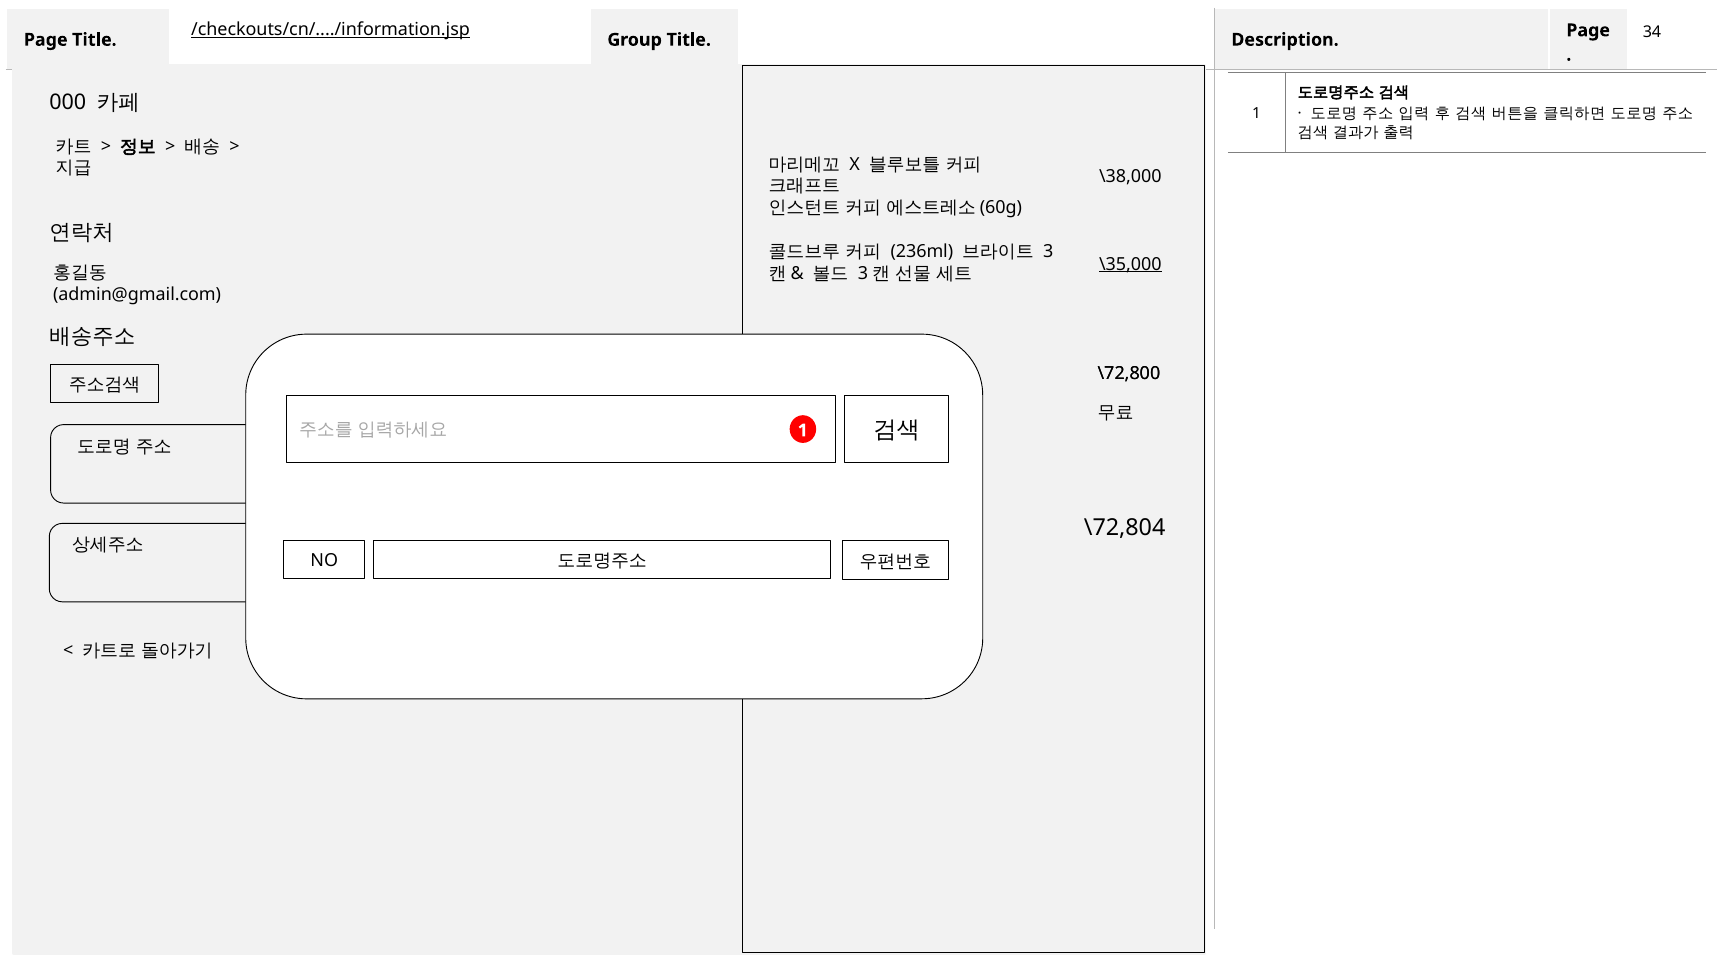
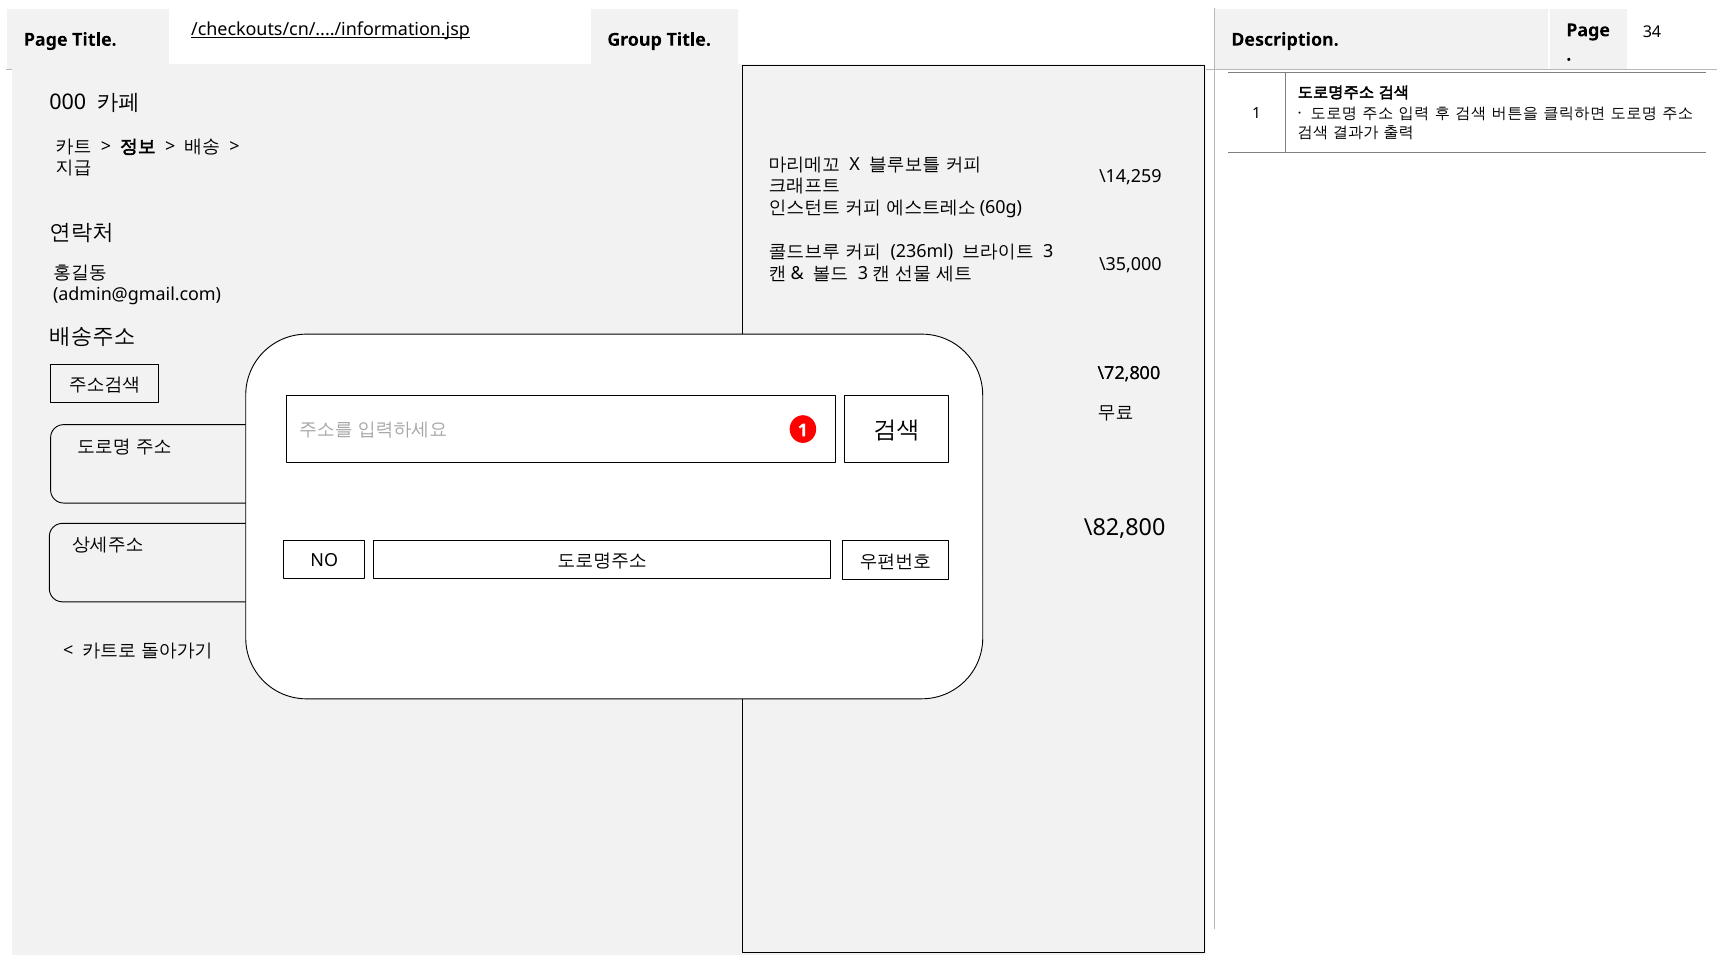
\38,000: \38,000 -> \14,259
\35,000 underline: present -> none
\72,804: \72,804 -> \82,800
